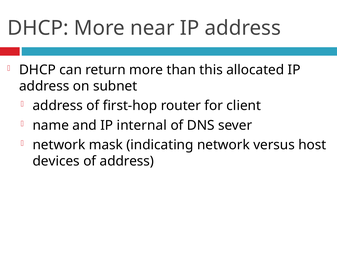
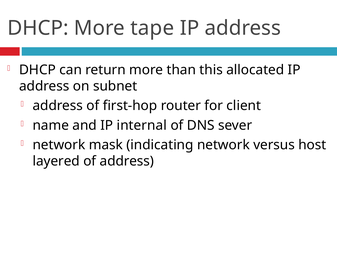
near: near -> tape
devices: devices -> layered
